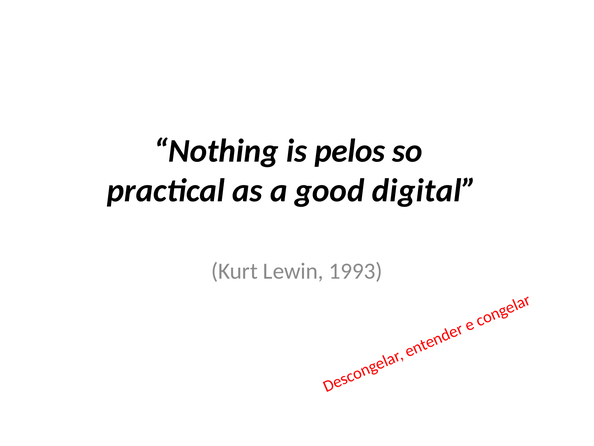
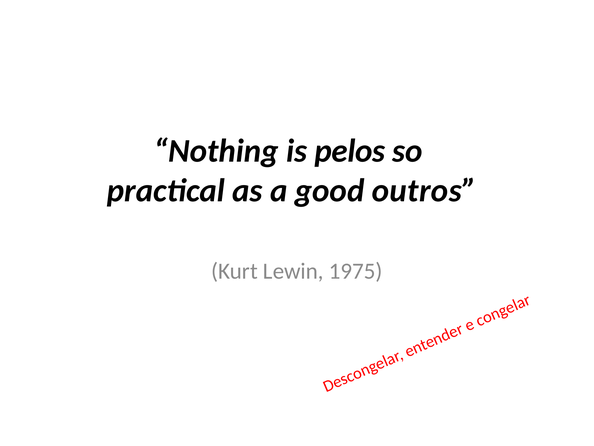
digital: digital -> outros
1993: 1993 -> 1975
